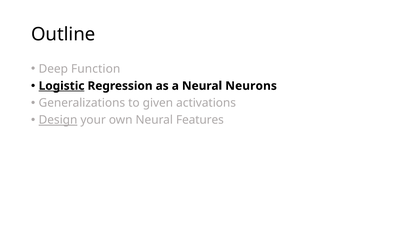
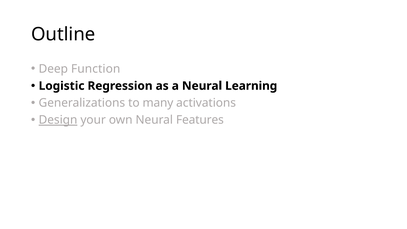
Logistic underline: present -> none
Neurons: Neurons -> Learning
given: given -> many
